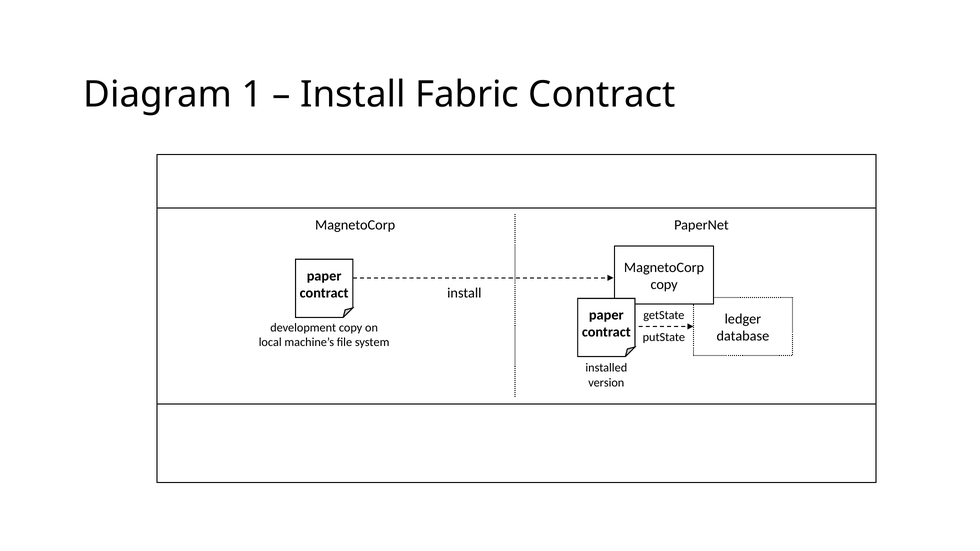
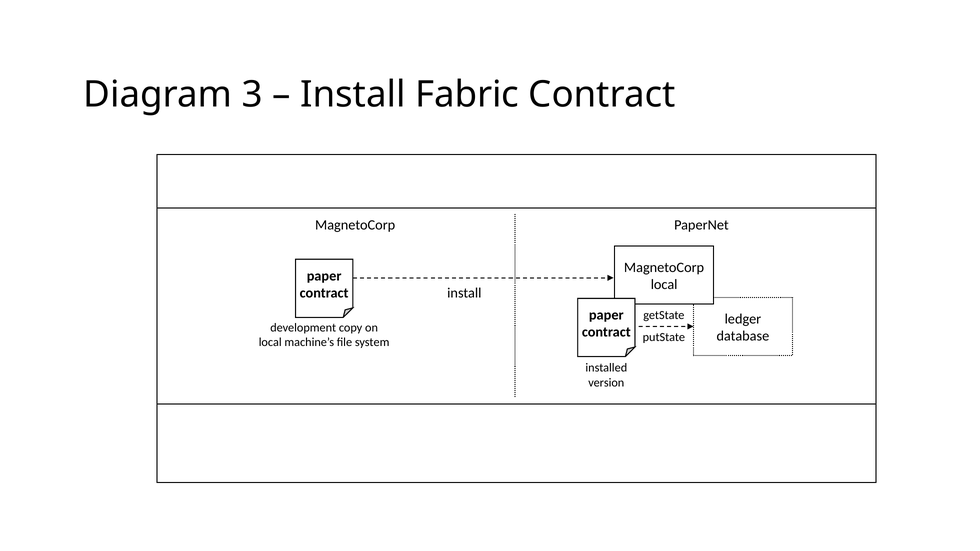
1: 1 -> 3
copy at (664, 285): copy -> local
